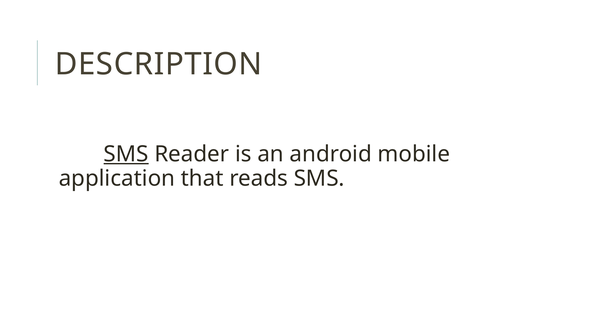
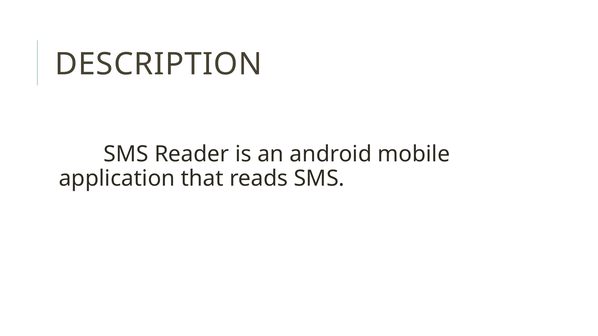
SMS at (126, 154) underline: present -> none
